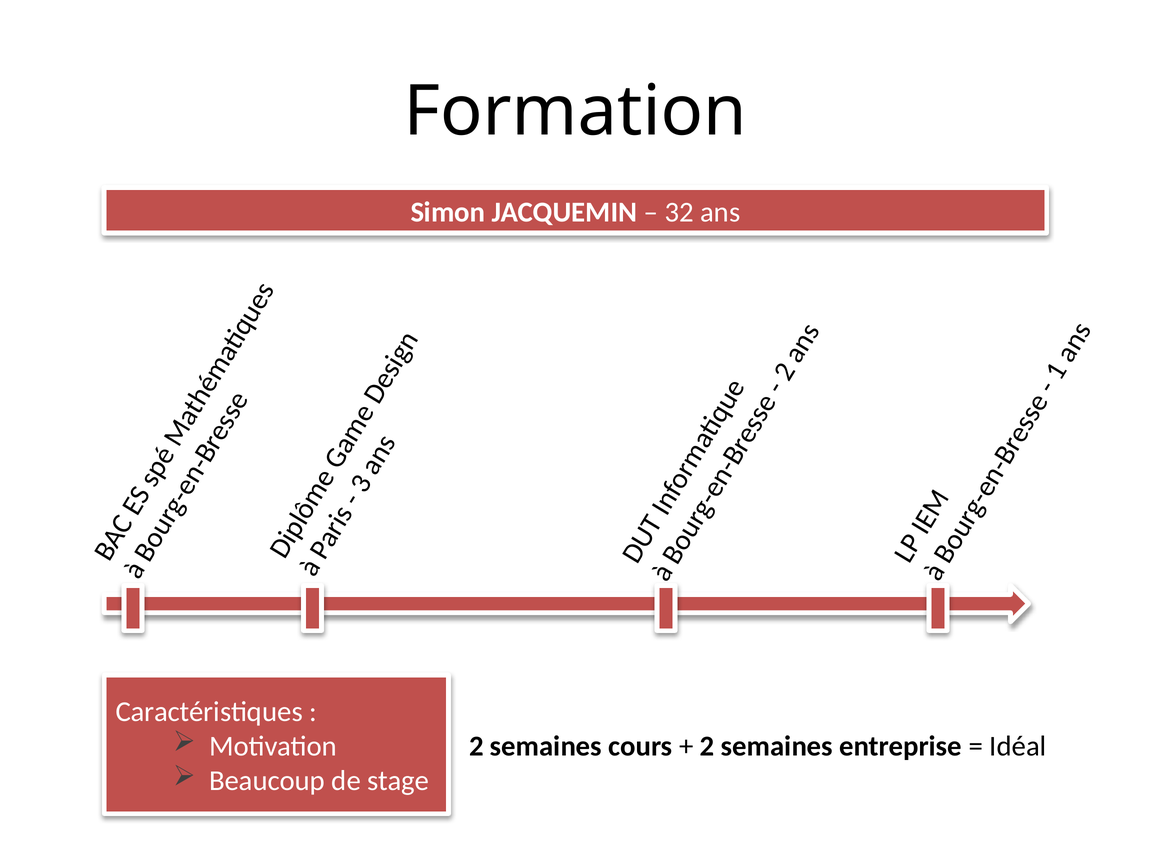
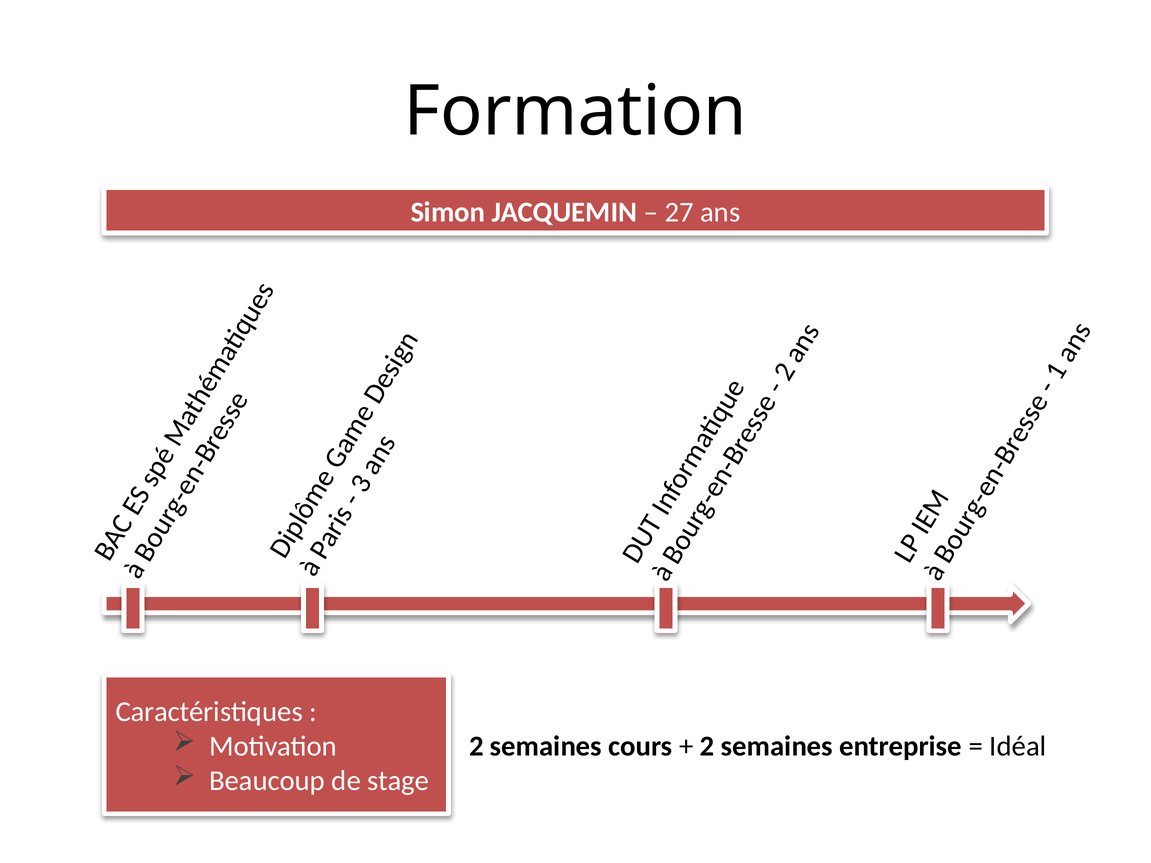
32: 32 -> 27
